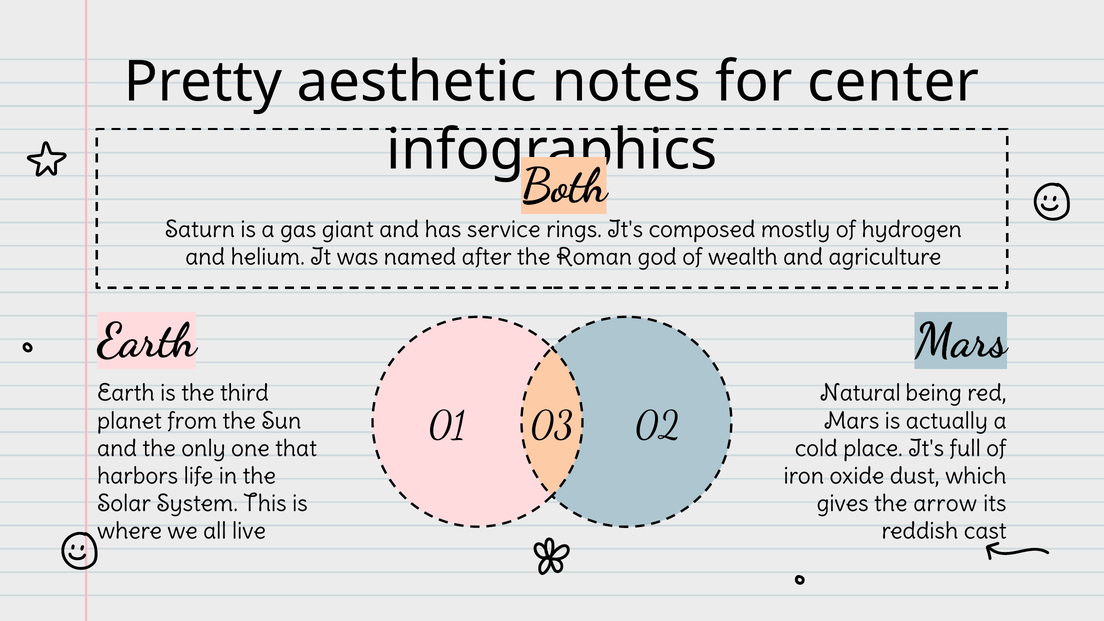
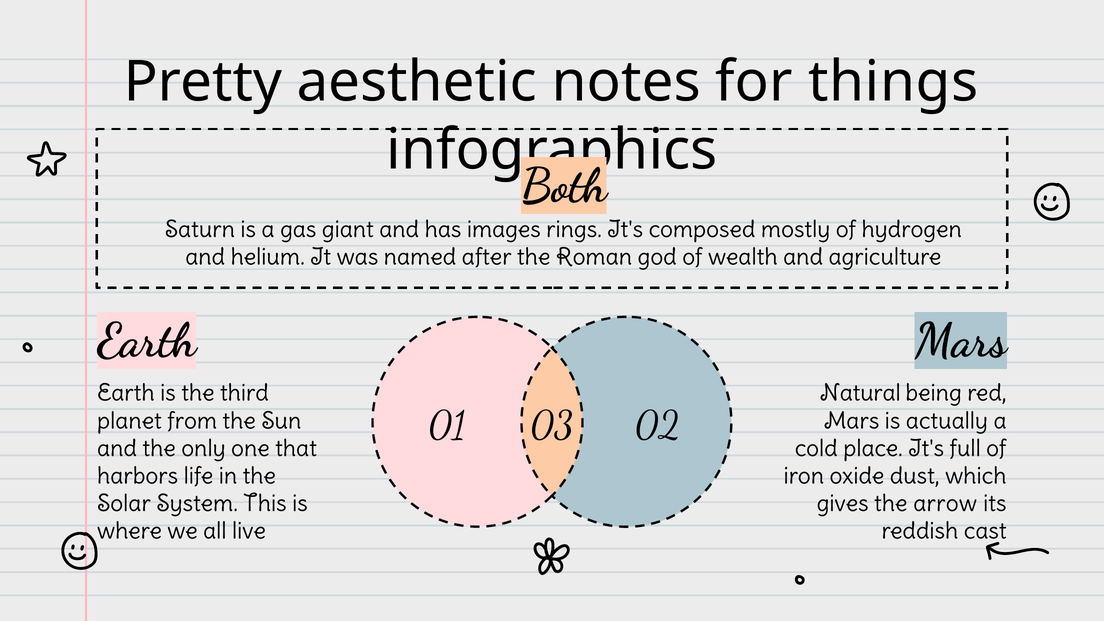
center: center -> things
service: service -> images
